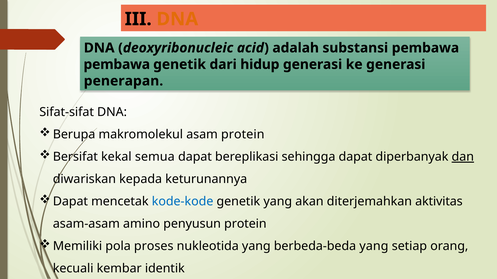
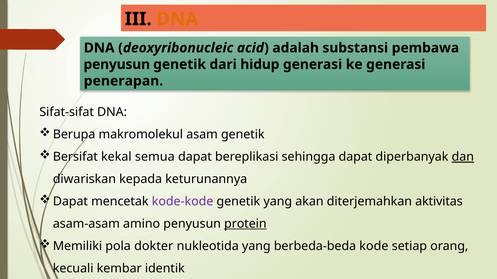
pembawa at (117, 65): pembawa -> penyusun
asam protein: protein -> genetik
kode-kode colour: blue -> purple
protein at (245, 224) underline: none -> present
proses: proses -> dokter
berbeda-beda yang: yang -> kode
